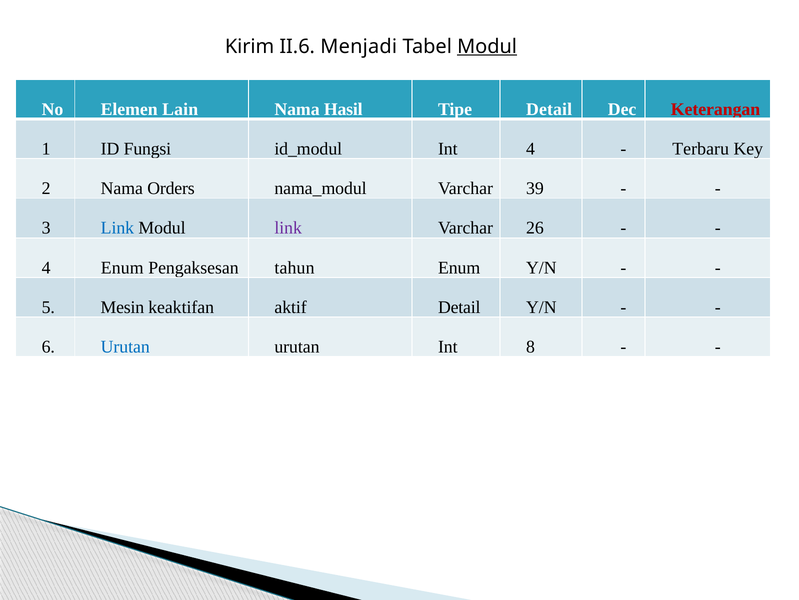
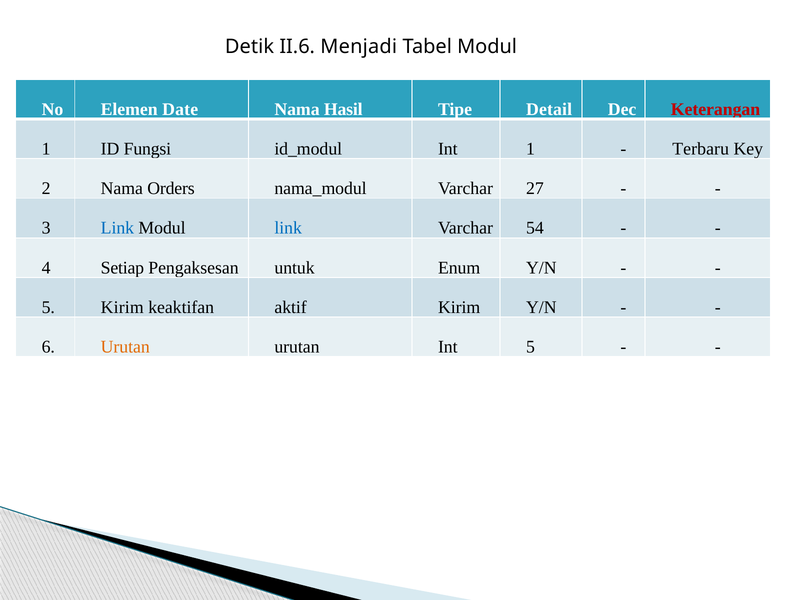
Kirim: Kirim -> Detik
Modul at (487, 46) underline: present -> none
Lain: Lain -> Date
Int 4: 4 -> 1
39: 39 -> 27
link at (288, 228) colour: purple -> blue
26: 26 -> 54
4 Enum: Enum -> Setiap
tahun: tahun -> untuk
5 Mesin: Mesin -> Kirim
aktif Detail: Detail -> Kirim
Urutan at (125, 346) colour: blue -> orange
Int 8: 8 -> 5
